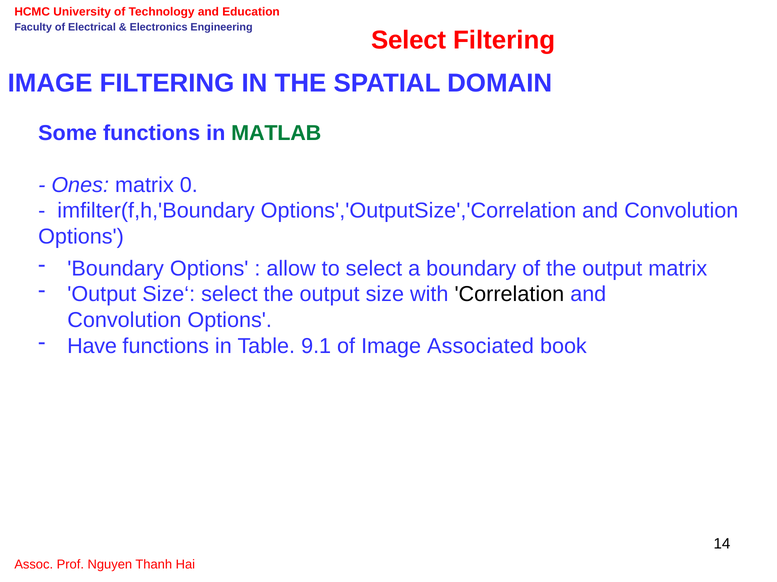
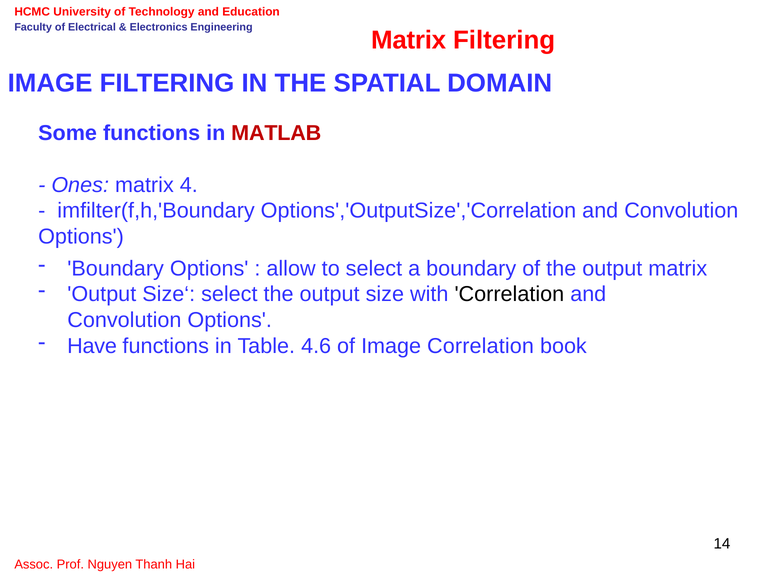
Select at (409, 40): Select -> Matrix
MATLAB colour: green -> red
0: 0 -> 4
9.1: 9.1 -> 4.6
Image Associated: Associated -> Correlation
